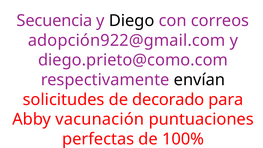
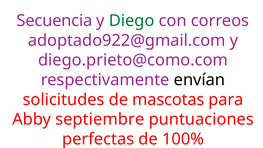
Diego colour: black -> green
adopción922@gmail.com: adopción922@gmail.com -> adoptado922@gmail.com
decorado: decorado -> mascotas
vacunación: vacunación -> septiembre
